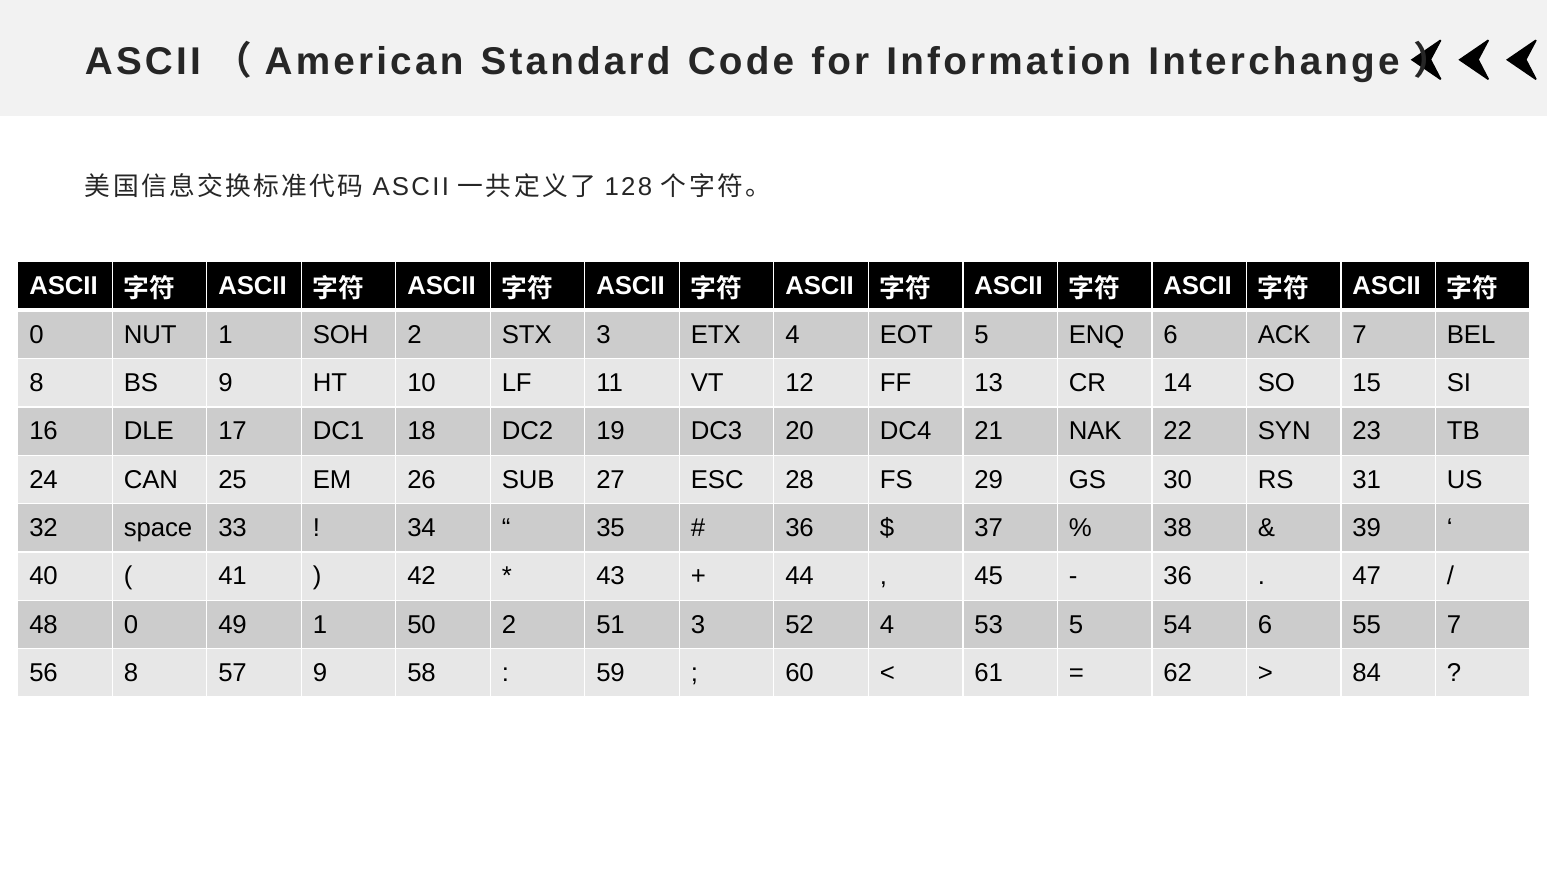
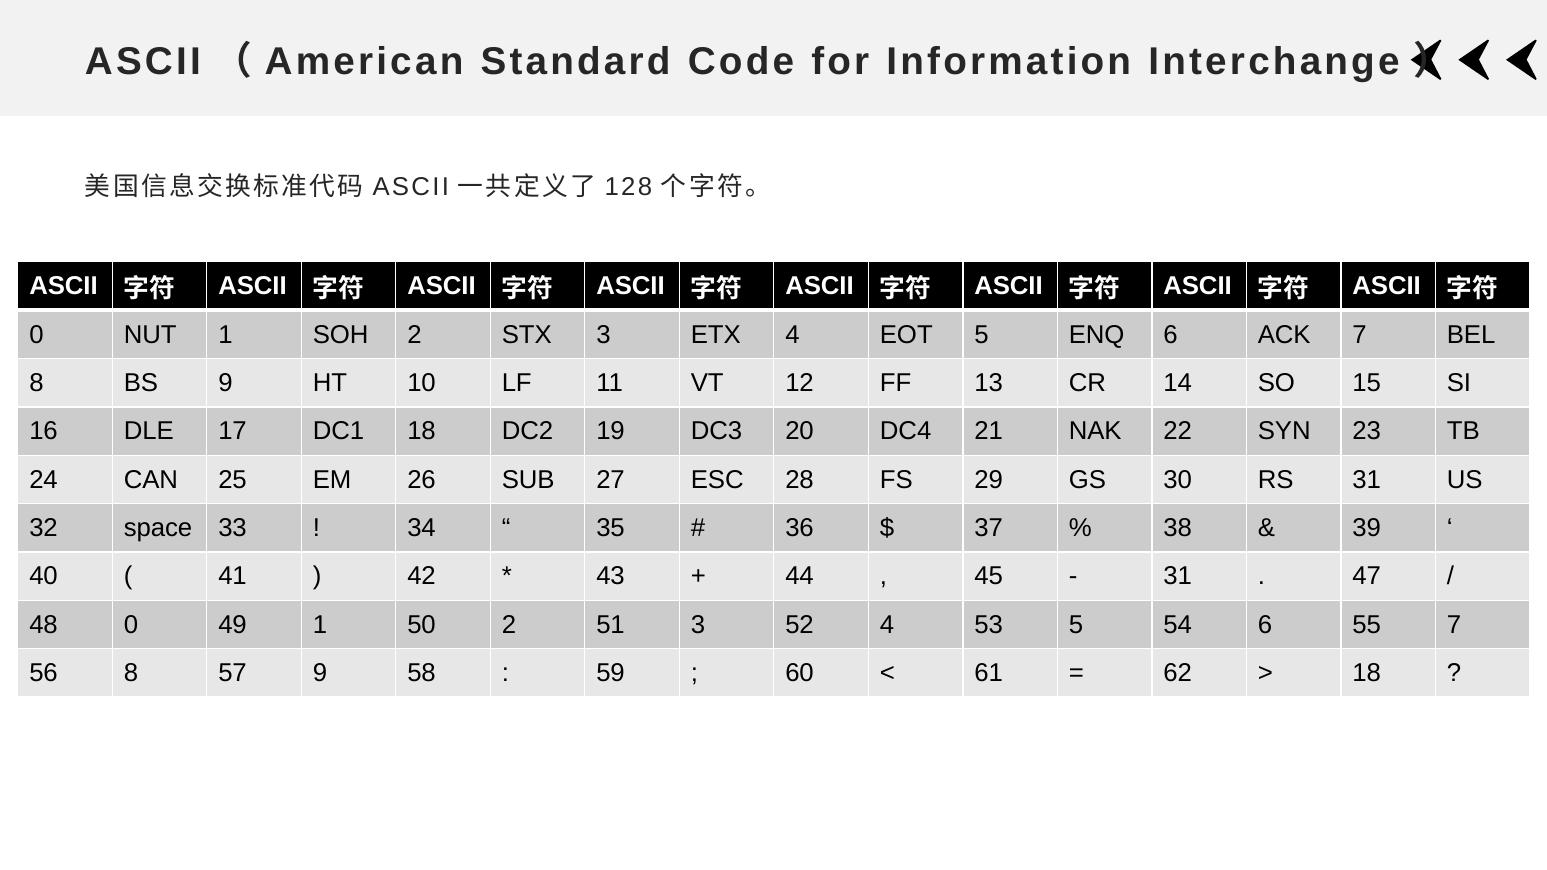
36 at (1178, 577): 36 -> 31
84 at (1367, 673): 84 -> 18
